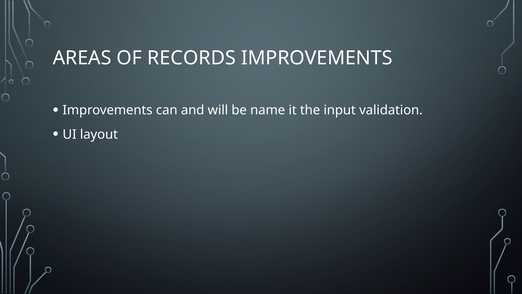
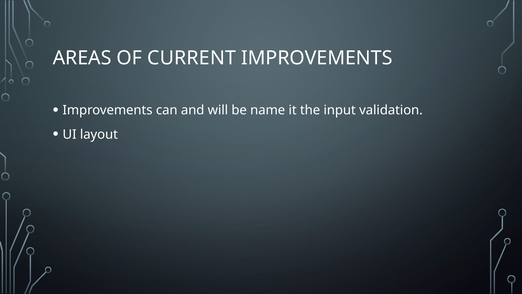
RECORDS: RECORDS -> CURRENT
